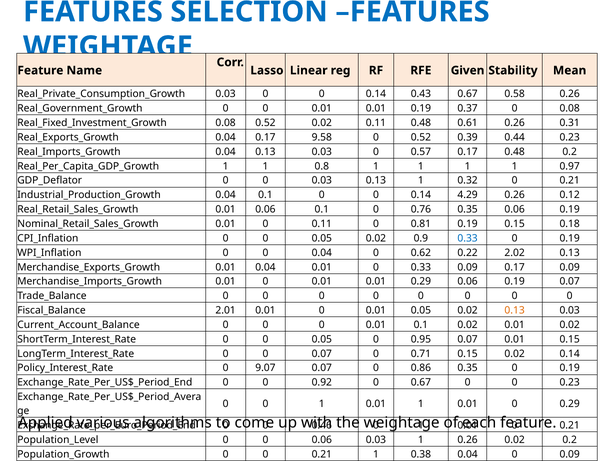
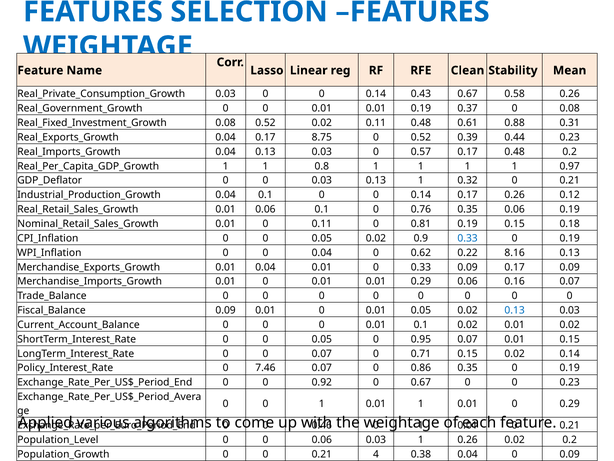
Given: Given -> Clean
0.61 0.26: 0.26 -> 0.88
9.58: 9.58 -> 8.75
0.14 4.29: 4.29 -> 0.17
2.02: 2.02 -> 8.16
0.29 0.06 0.19: 0.19 -> 0.16
2.01 at (226, 310): 2.01 -> 0.09
0.13 at (515, 310) colour: orange -> blue
9.07: 9.07 -> 7.46
0.21 1: 1 -> 4
